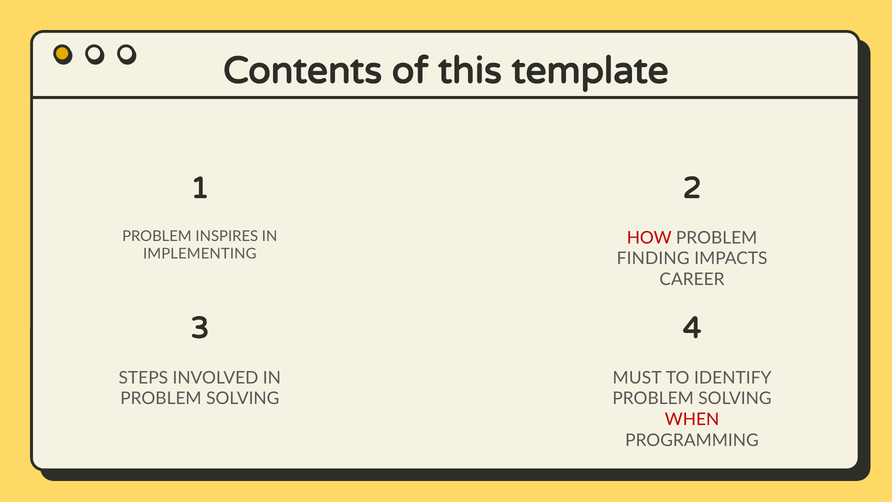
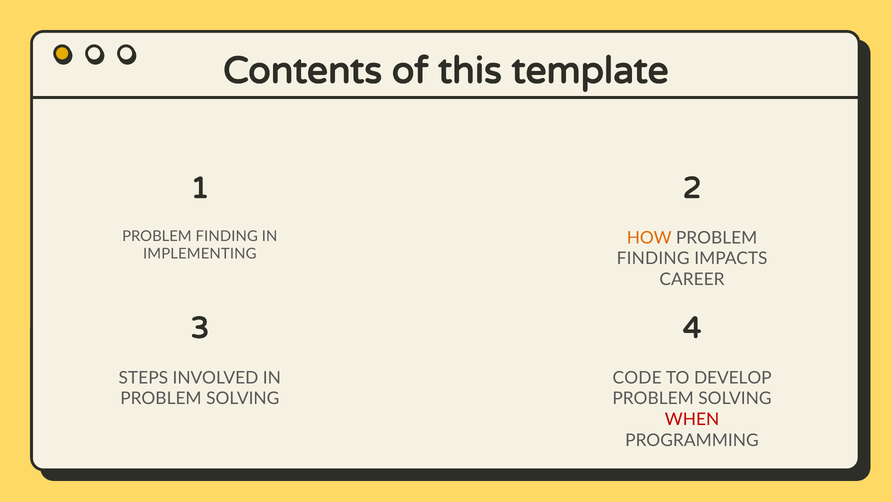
INSPIRES at (227, 236): INSPIRES -> FINDING
HOW colour: red -> orange
MUST: MUST -> CODE
IDENTIFY: IDENTIFY -> DEVELOP
